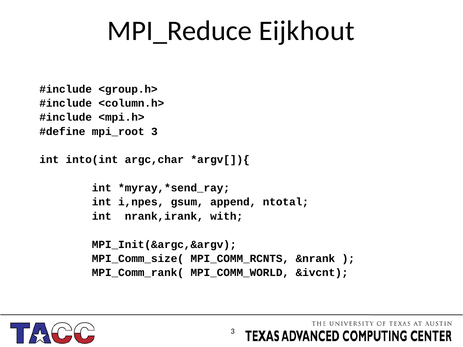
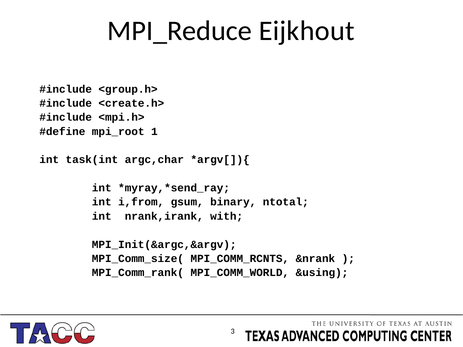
<column.h>: <column.h> -> <create.h>
mpi_root 3: 3 -> 1
into(int: into(int -> task(int
i,npes: i,npes -> i,from
append: append -> binary
&ivcnt: &ivcnt -> &using
